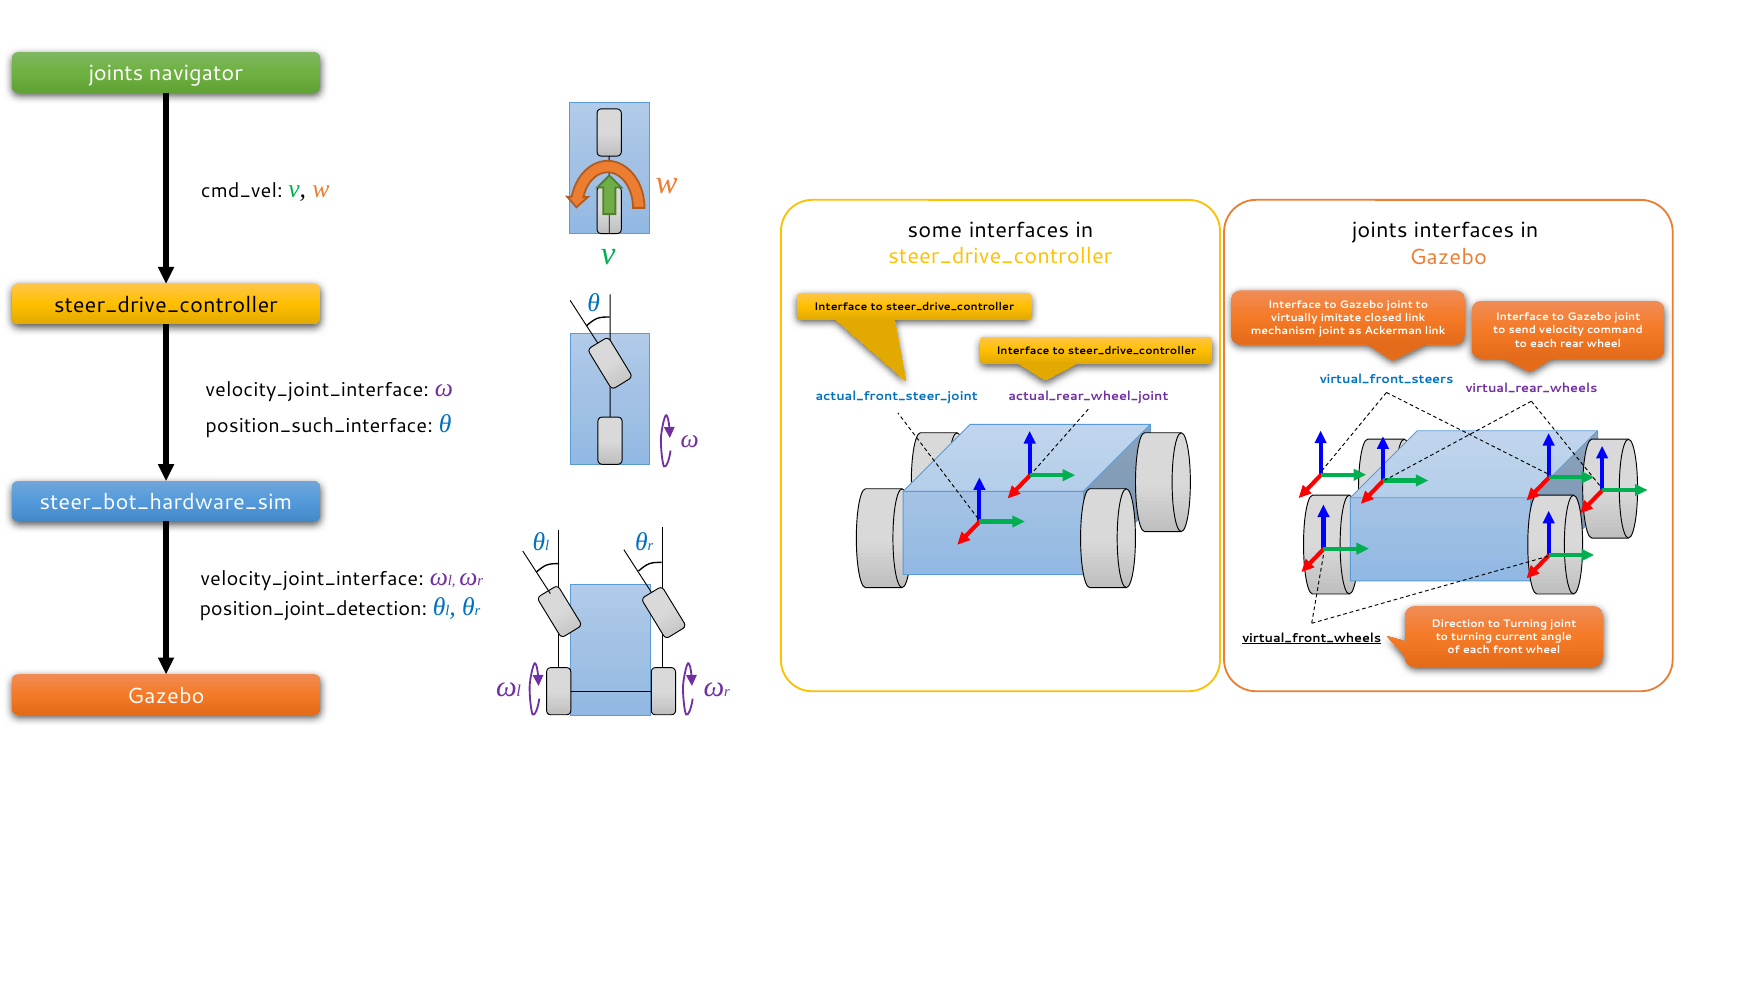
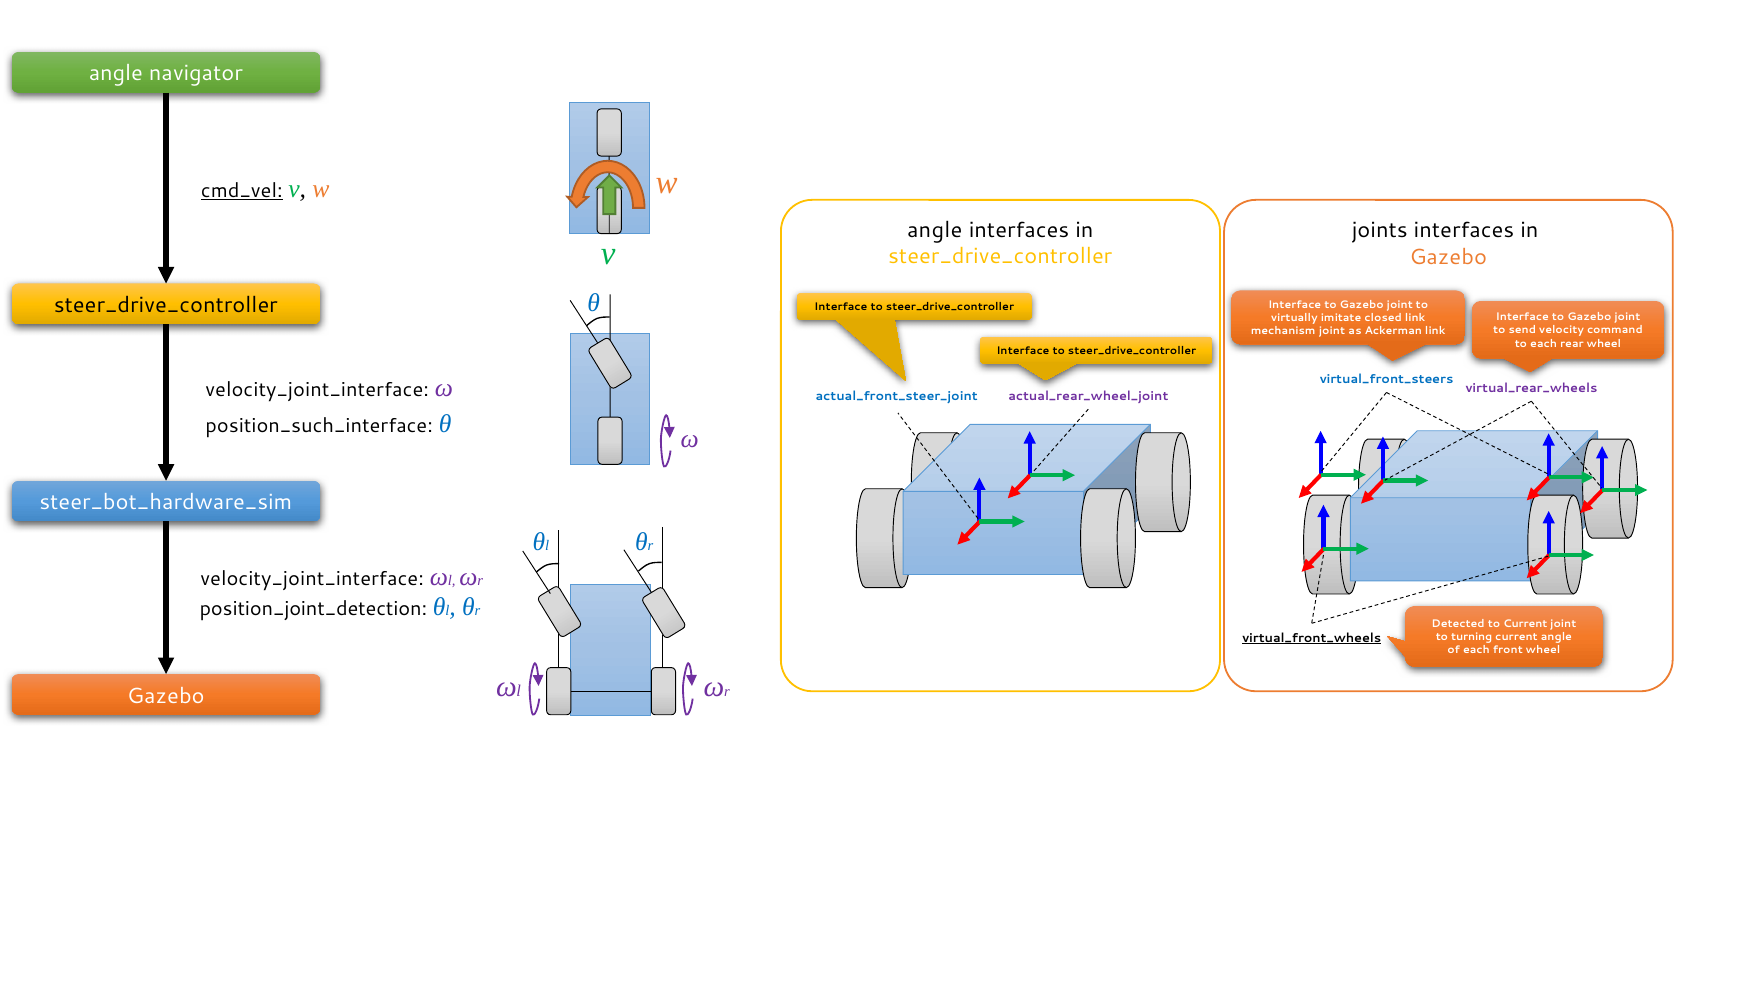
joints at (116, 74): joints -> angle
cmd_vel underline: none -> present
some at (935, 230): some -> angle
Direction: Direction -> Detected
Turning at (1525, 624): Turning -> Current
